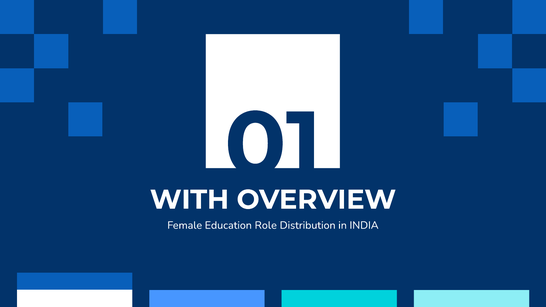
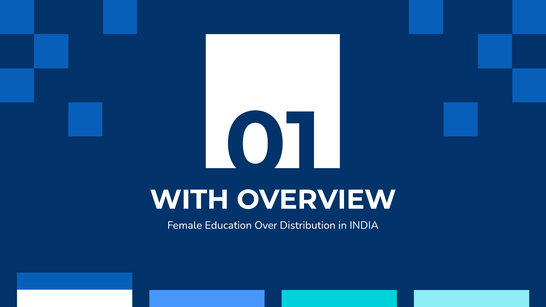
Role: Role -> Over
